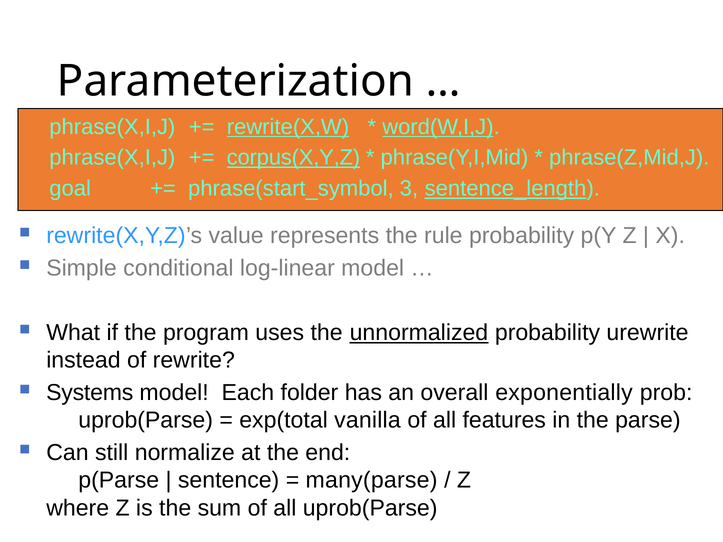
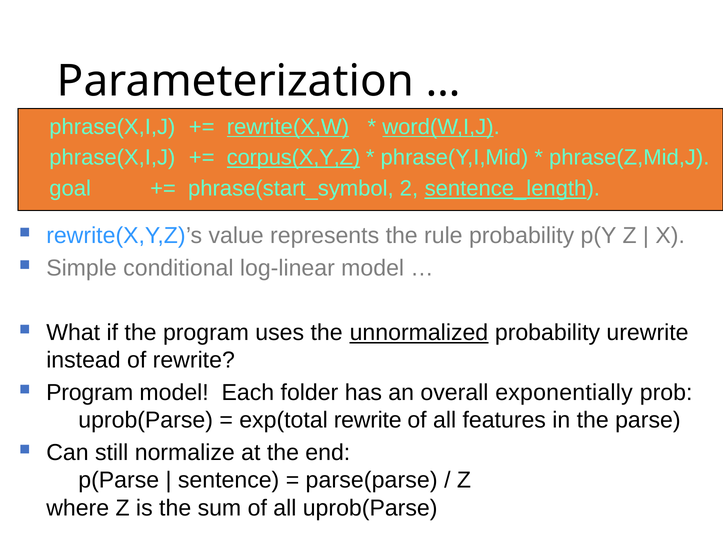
3: 3 -> 2
Systems at (90, 393): Systems -> Program
exp(total vanilla: vanilla -> rewrite
many(parse: many(parse -> parse(parse
